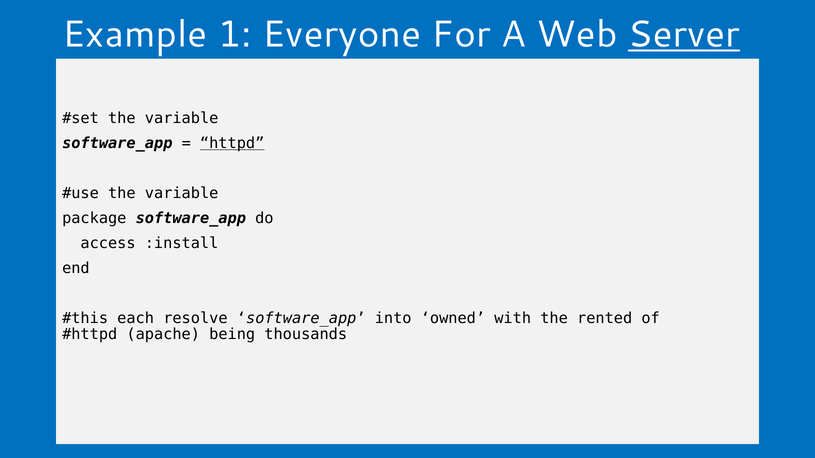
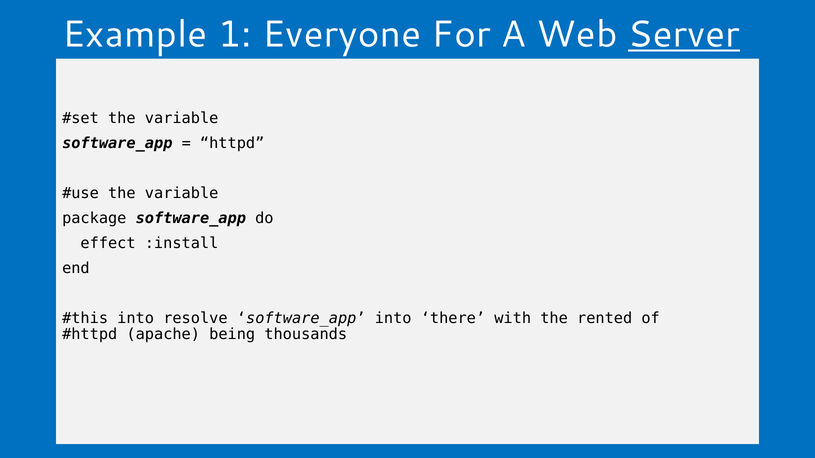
httpd underline: present -> none
access: access -> effect
each at (136, 318): each -> into
owned: owned -> there
